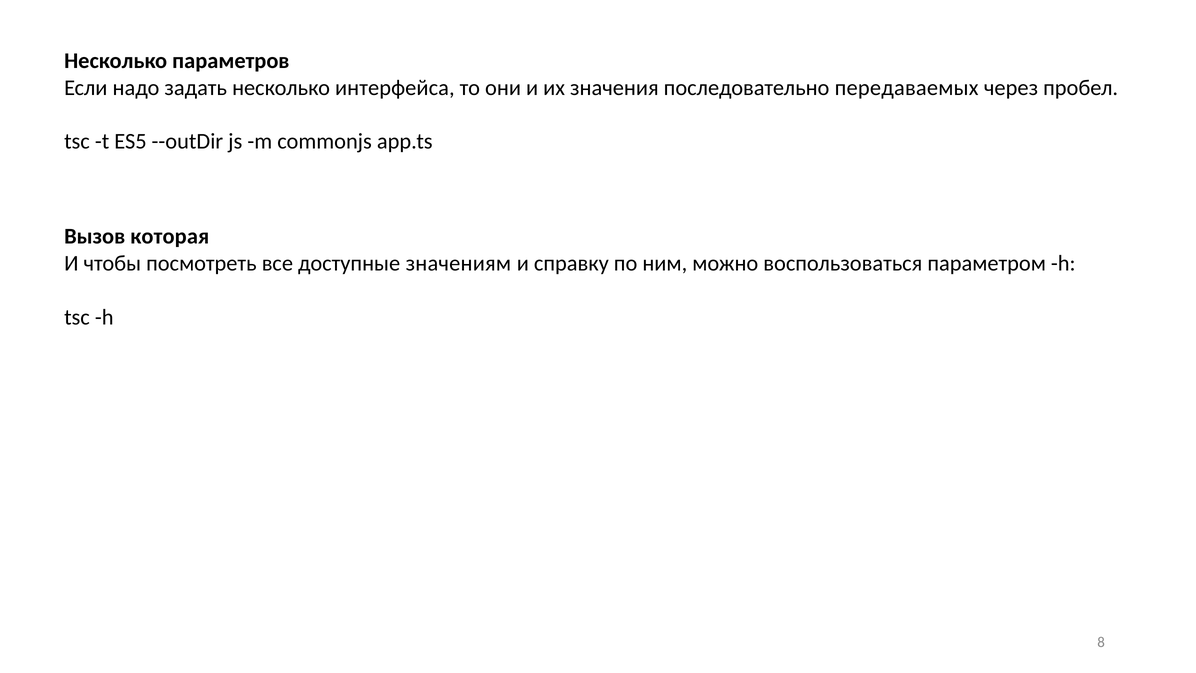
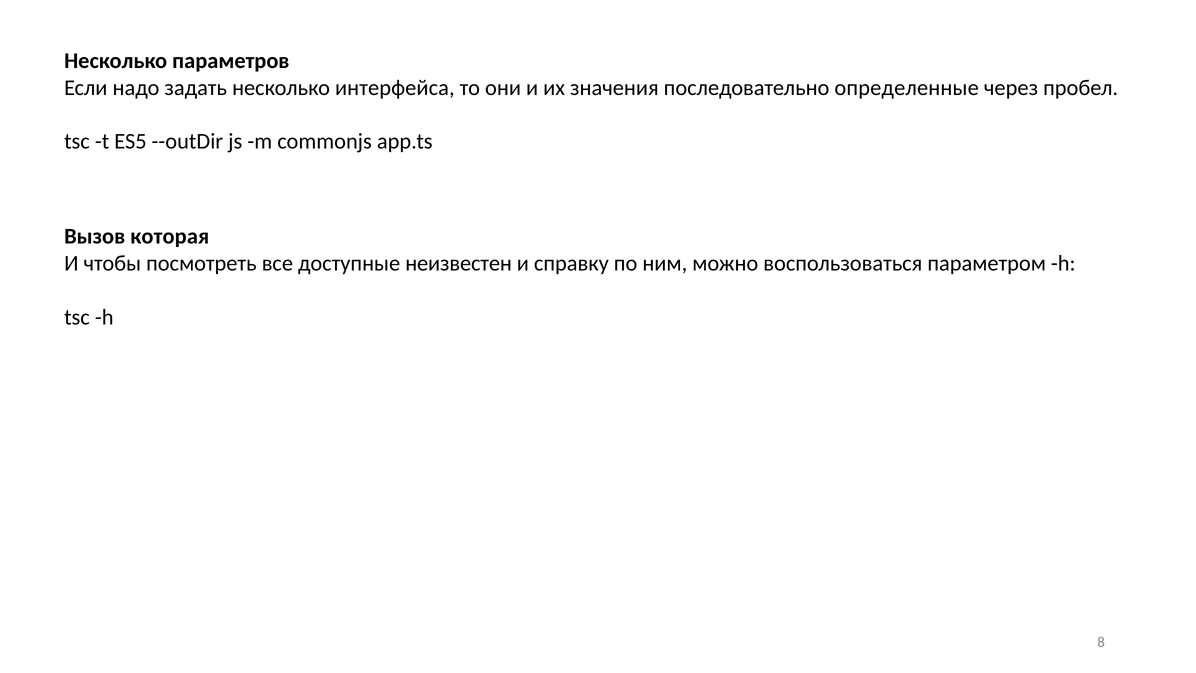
передаваемых: передаваемых -> определенные
значениям: значениям -> неизвестен
